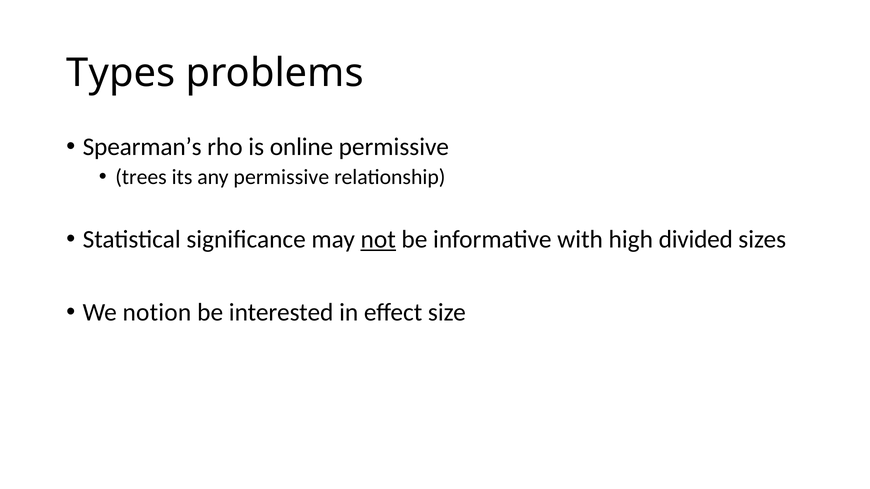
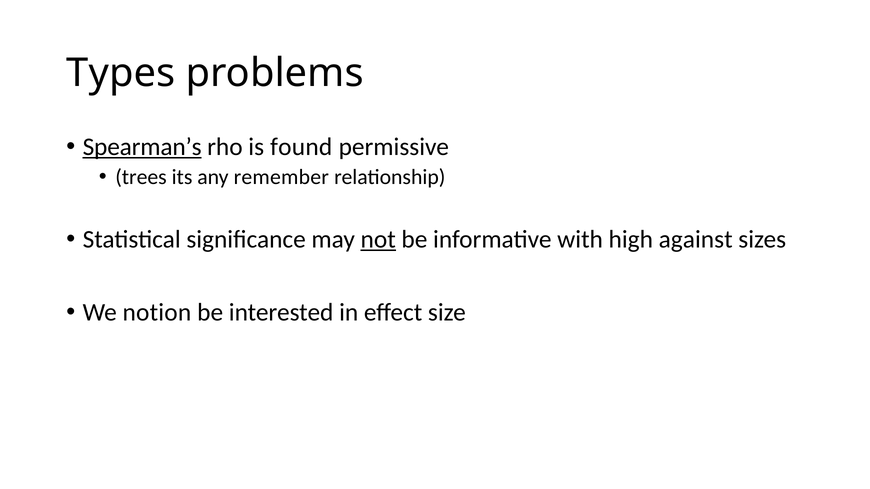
Spearman’s underline: none -> present
online: online -> found
any permissive: permissive -> remember
divided: divided -> against
